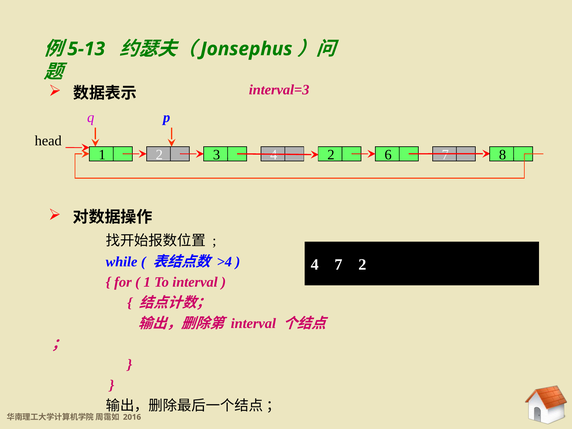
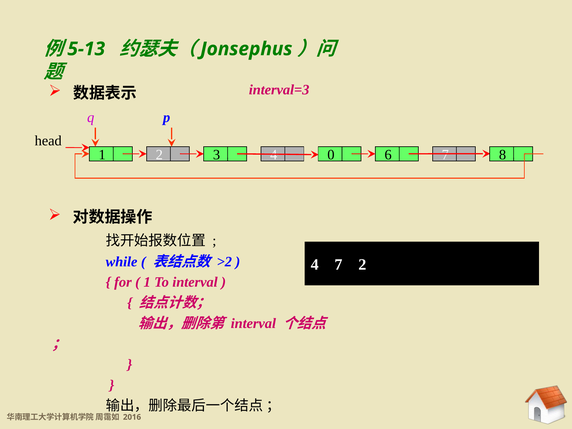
4 2: 2 -> 0
>4: >4 -> >2
